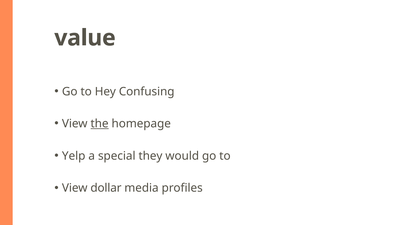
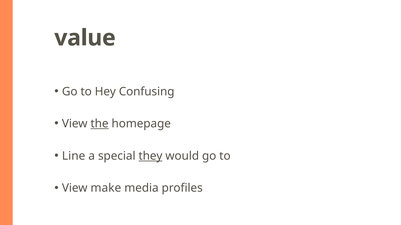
Yelp: Yelp -> Line
they underline: none -> present
dollar: dollar -> make
